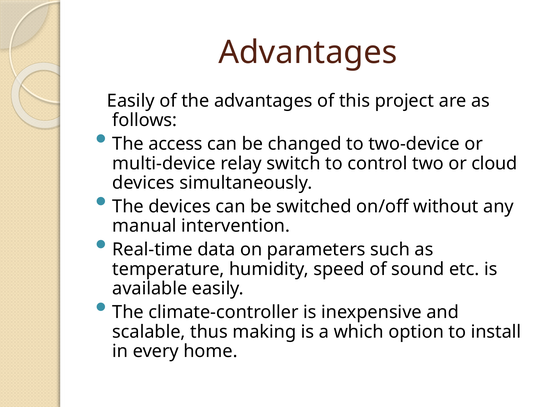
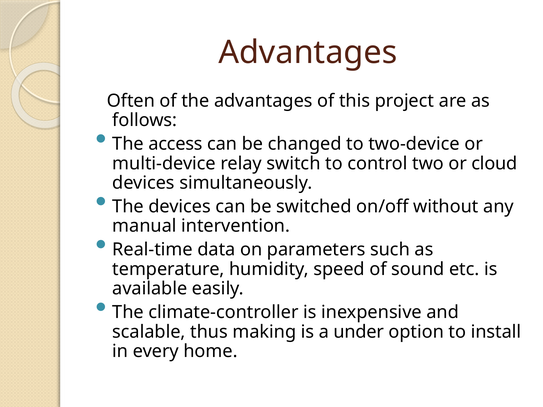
Easily at (131, 101): Easily -> Often
which: which -> under
